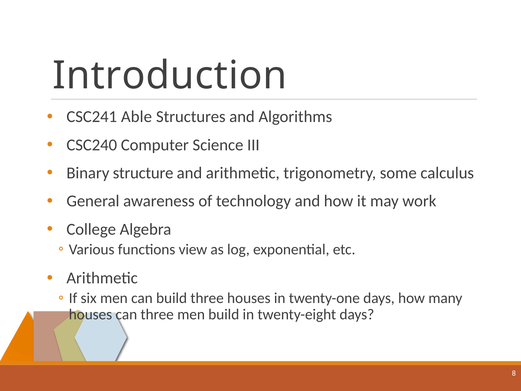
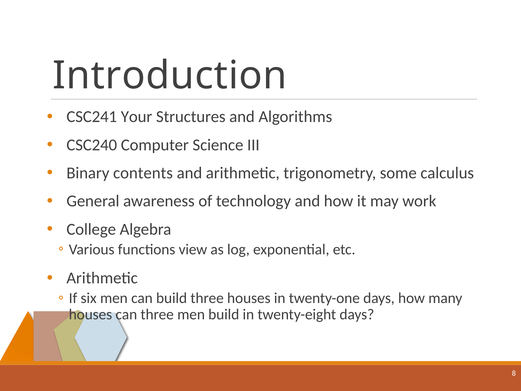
Able: Able -> Your
structure: structure -> contents
